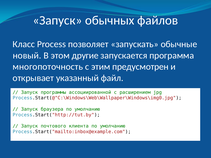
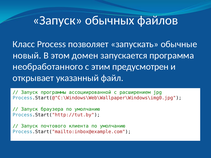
другие: другие -> домен
многопоточность: многопоточность -> необработанного
